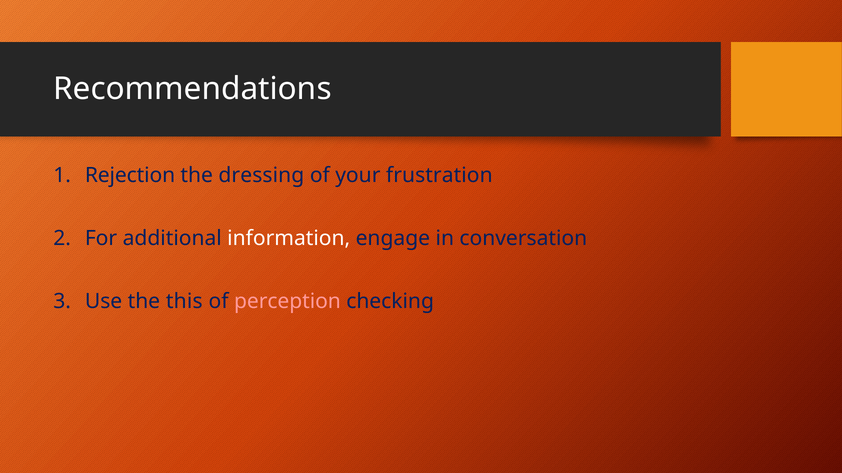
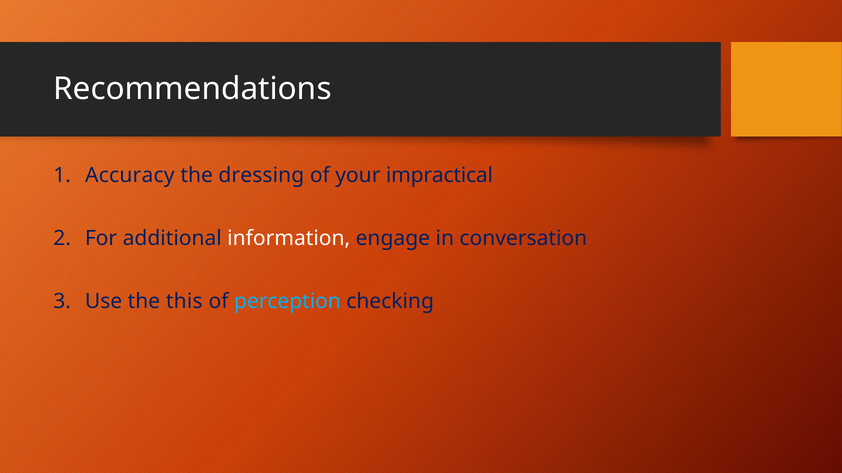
Rejection: Rejection -> Accuracy
frustration: frustration -> impractical
perception colour: pink -> light blue
